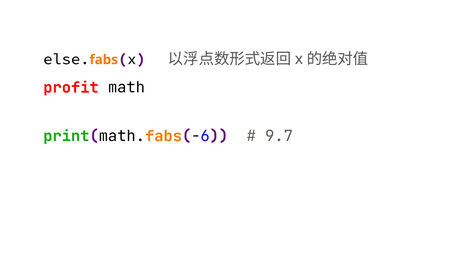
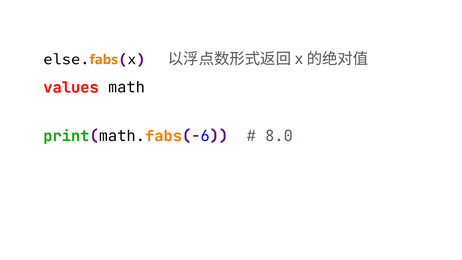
profit: profit -> values
9.7: 9.7 -> 8.0
